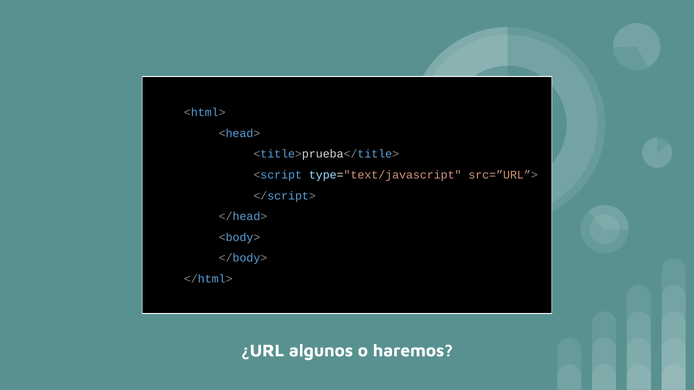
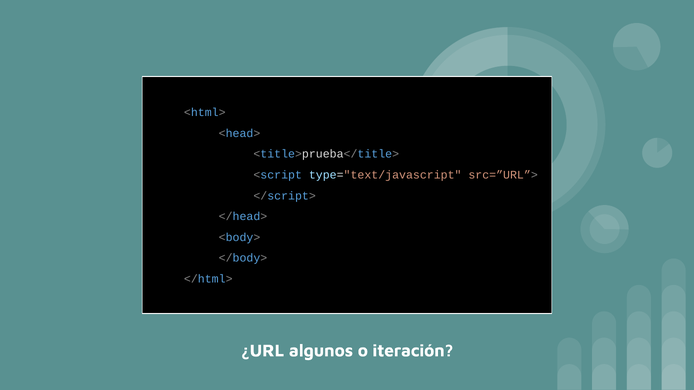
haremos: haremos -> iteración
